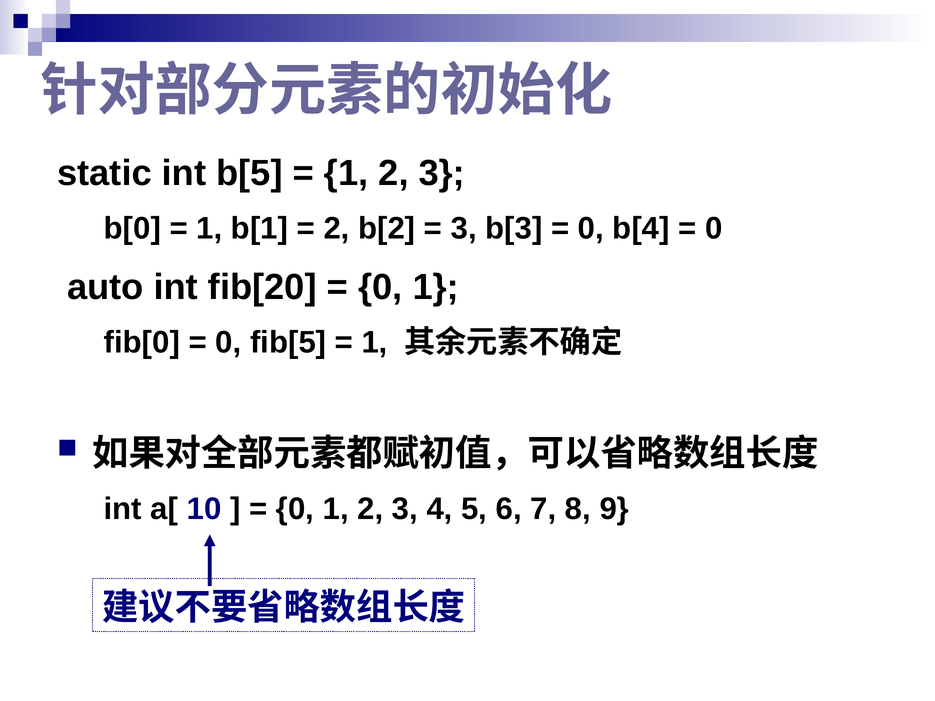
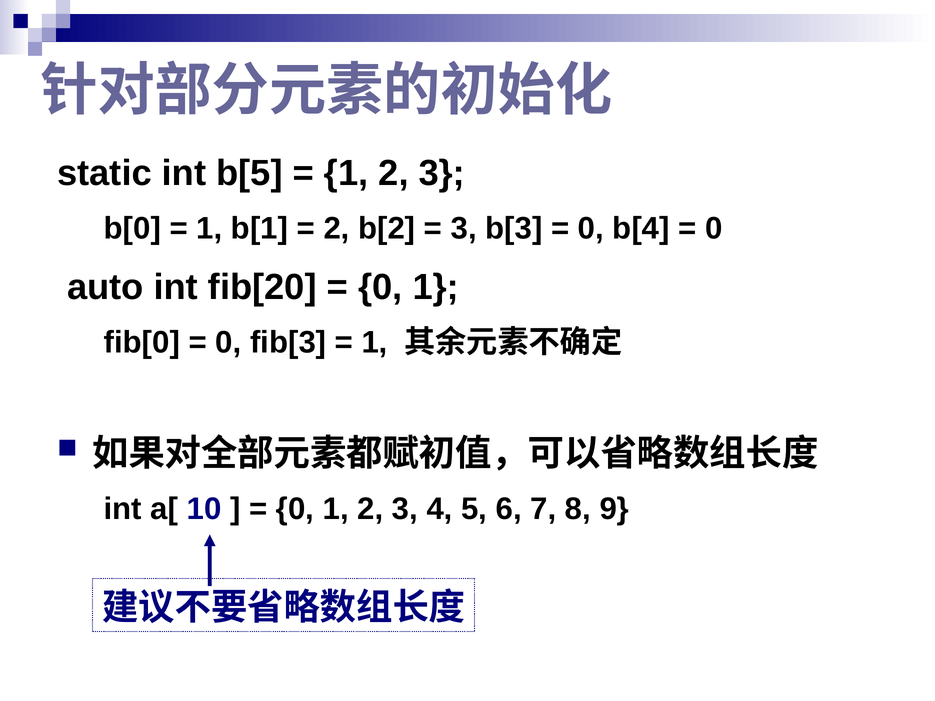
fib[5: fib[5 -> fib[3
